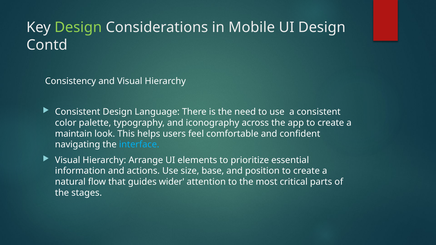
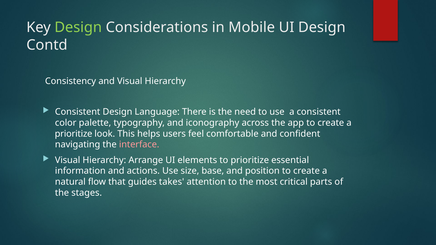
maintain at (74, 134): maintain -> prioritize
interface colour: light blue -> pink
wider: wider -> takes
